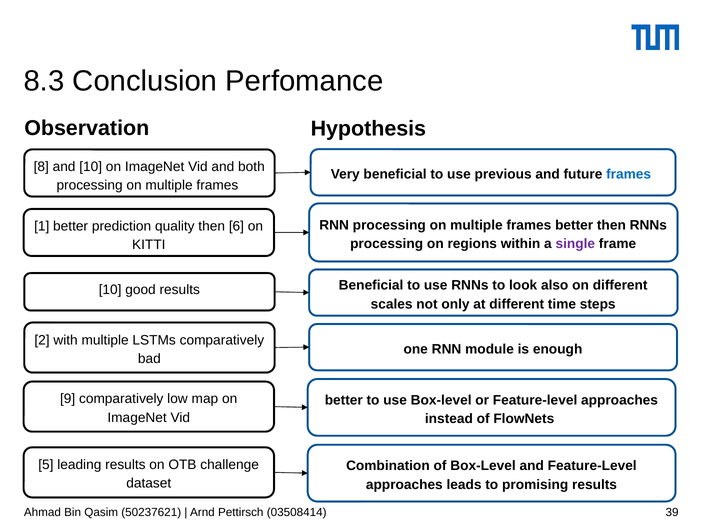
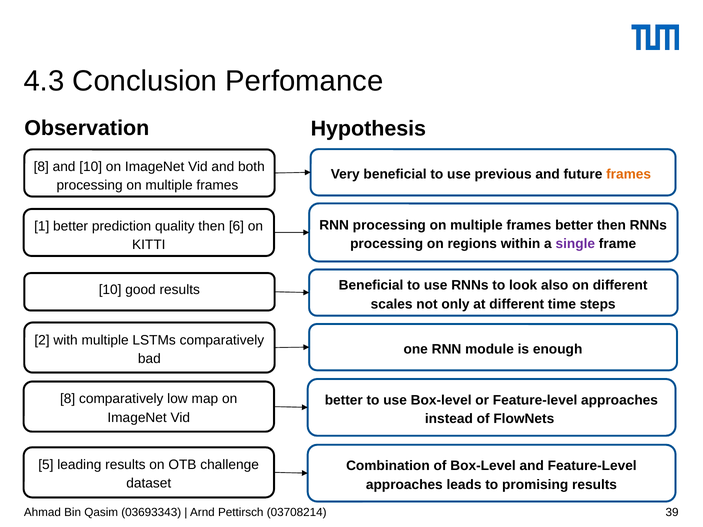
8.3: 8.3 -> 4.3
frames at (629, 174) colour: blue -> orange
9 at (68, 399): 9 -> 8
50237621: 50237621 -> 03693343
03508414: 03508414 -> 03708214
